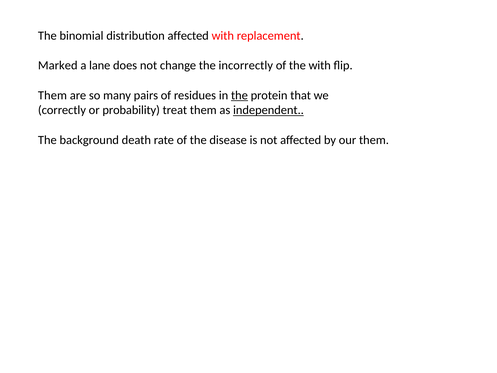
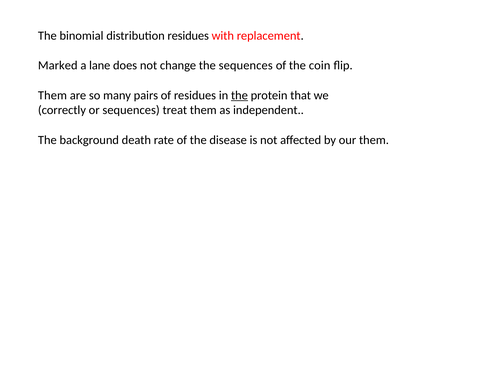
distribution affected: affected -> residues
the incorrectly: incorrectly -> sequences
the with: with -> coin
or probability: probability -> sequences
independent underline: present -> none
